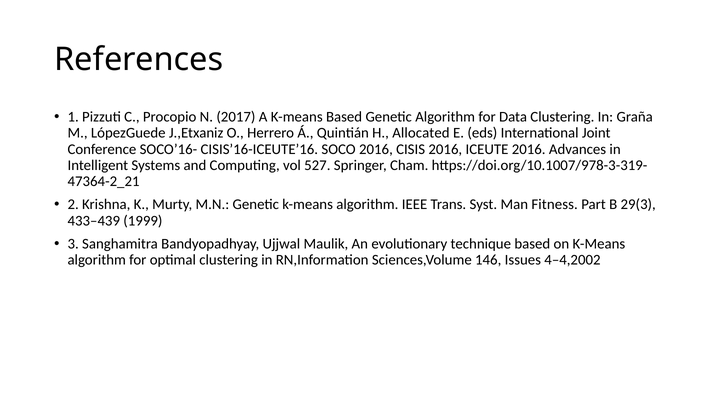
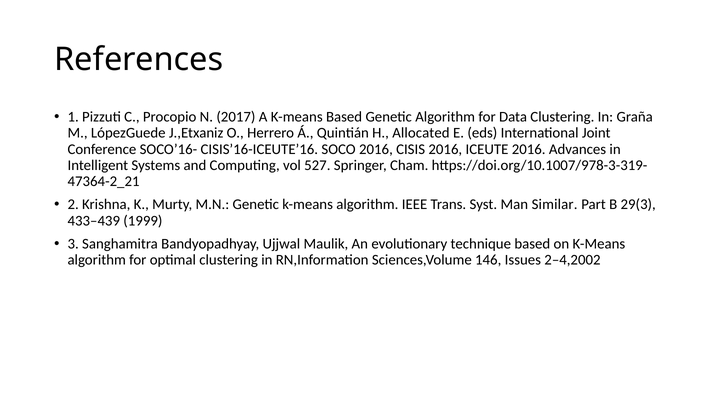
Fitness: Fitness -> Similar
4–4,2002: 4–4,2002 -> 2–4,2002
